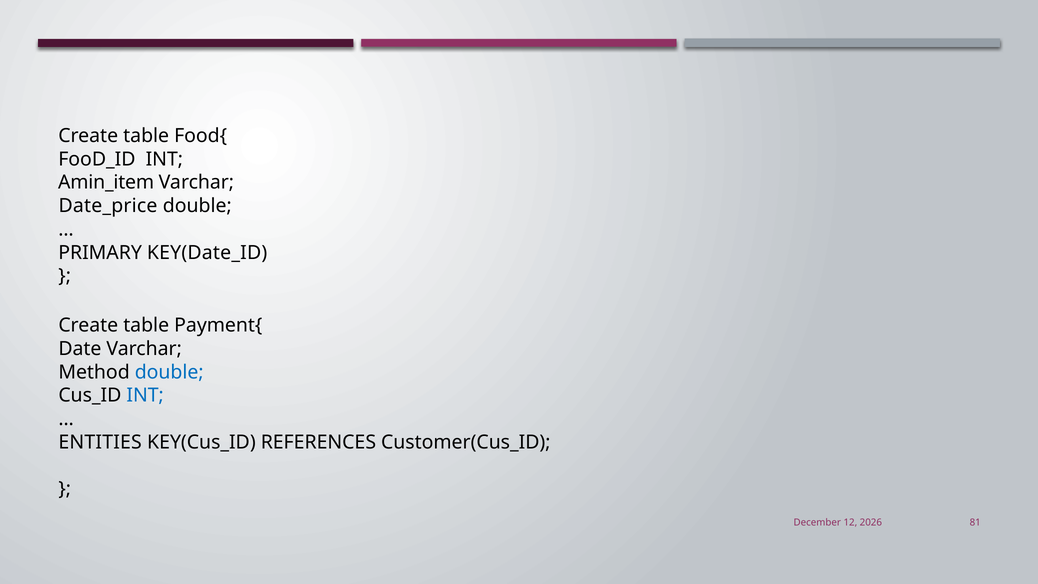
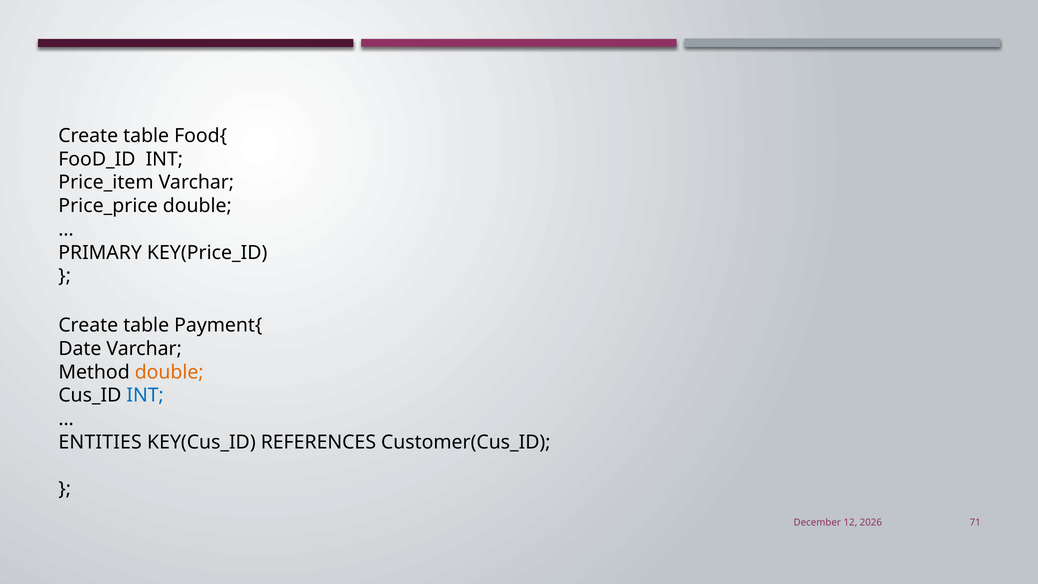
Amin_item: Amin_item -> Price_item
Date_price: Date_price -> Price_price
KEY(Date_ID: KEY(Date_ID -> KEY(Price_ID
double at (169, 372) colour: blue -> orange
81: 81 -> 71
